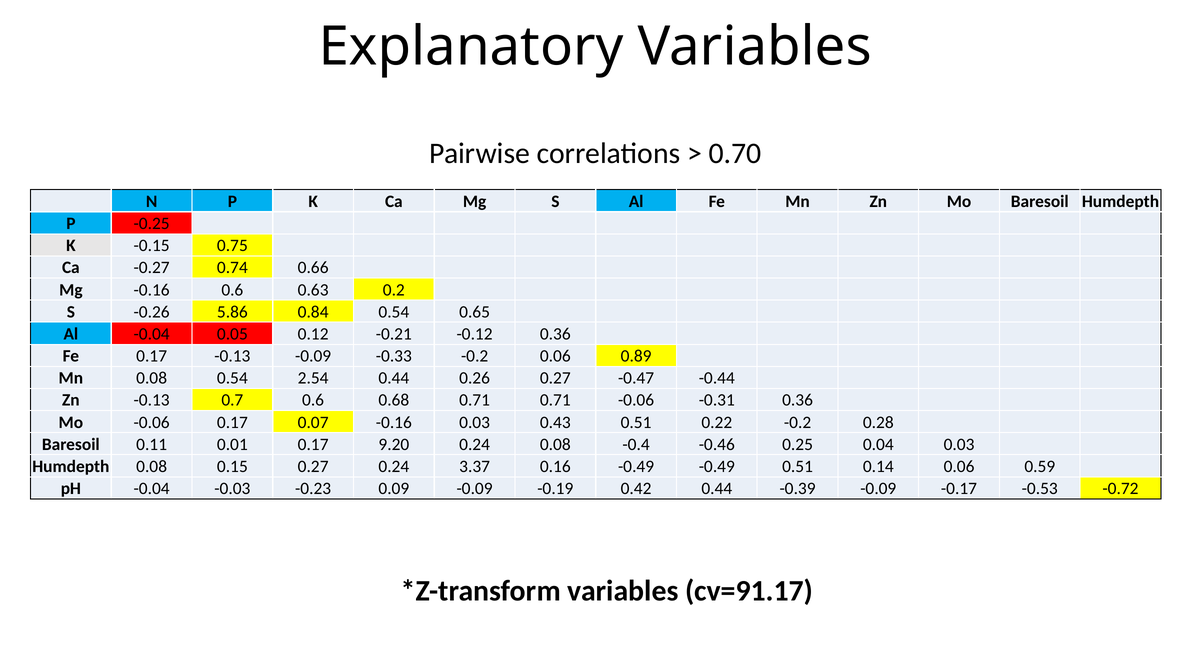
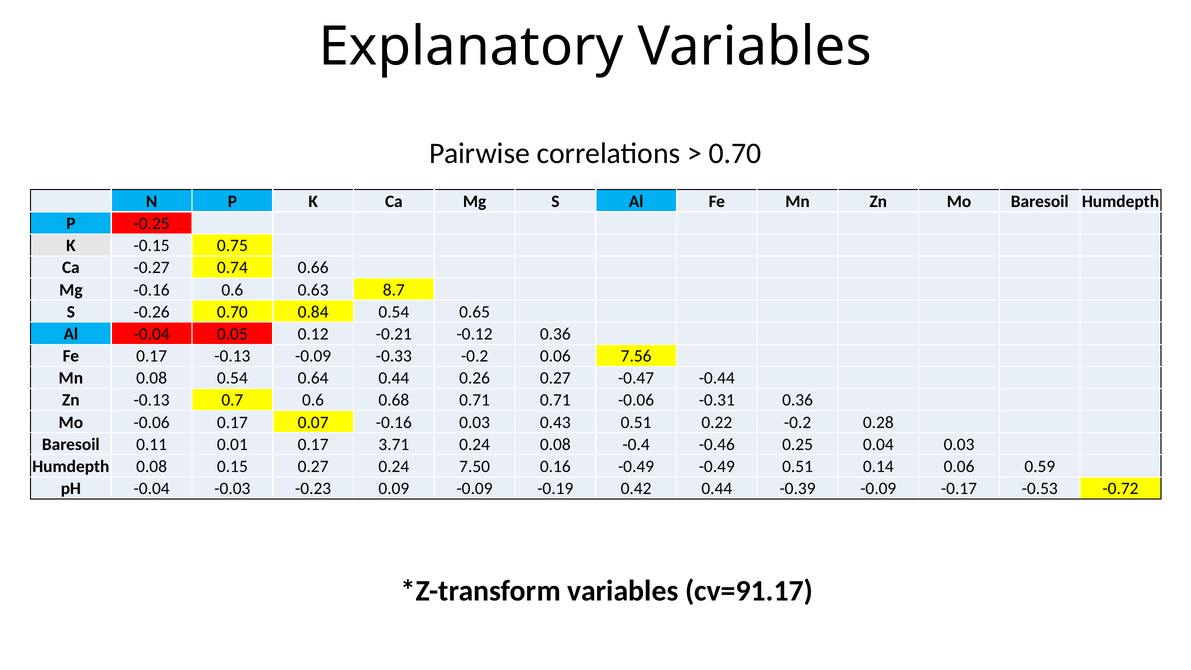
0.2: 0.2 -> 8.7
-0.26 5.86: 5.86 -> 0.70
0.89: 0.89 -> 7.56
2.54: 2.54 -> 0.64
9.20: 9.20 -> 3.71
3.37: 3.37 -> 7.50
